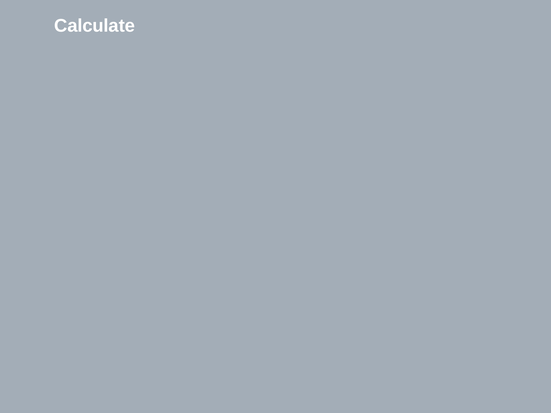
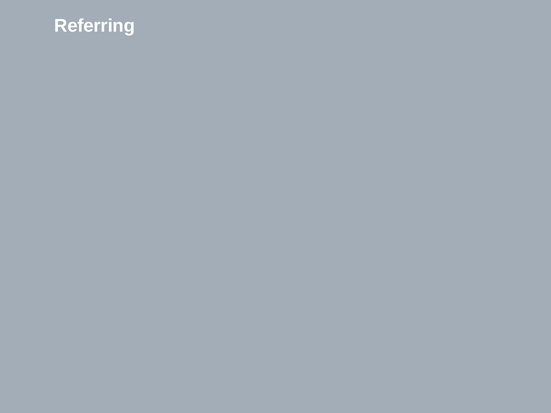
Calculate: Calculate -> Referring
